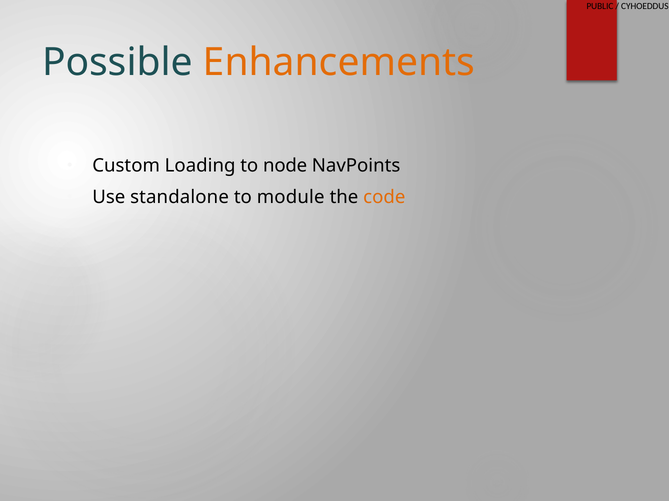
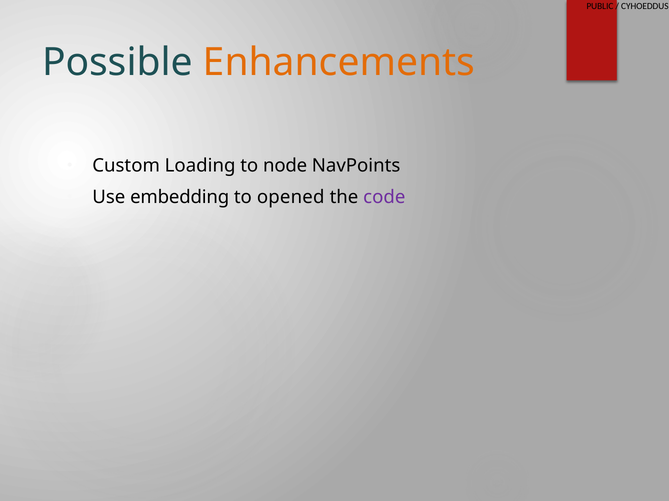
standalone: standalone -> embedding
module: module -> opened
code colour: orange -> purple
